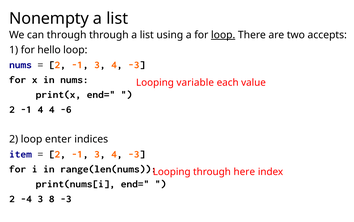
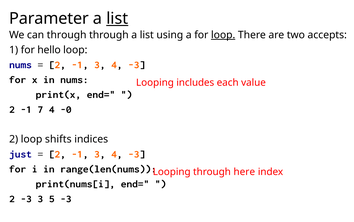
Nonempty: Nonempty -> Parameter
list at (117, 18) underline: none -> present
variable: variable -> includes
-1 4: 4 -> 7
-6: -6 -> -0
enter: enter -> shifts
item: item -> just
2 -4: -4 -> -3
8: 8 -> 5
